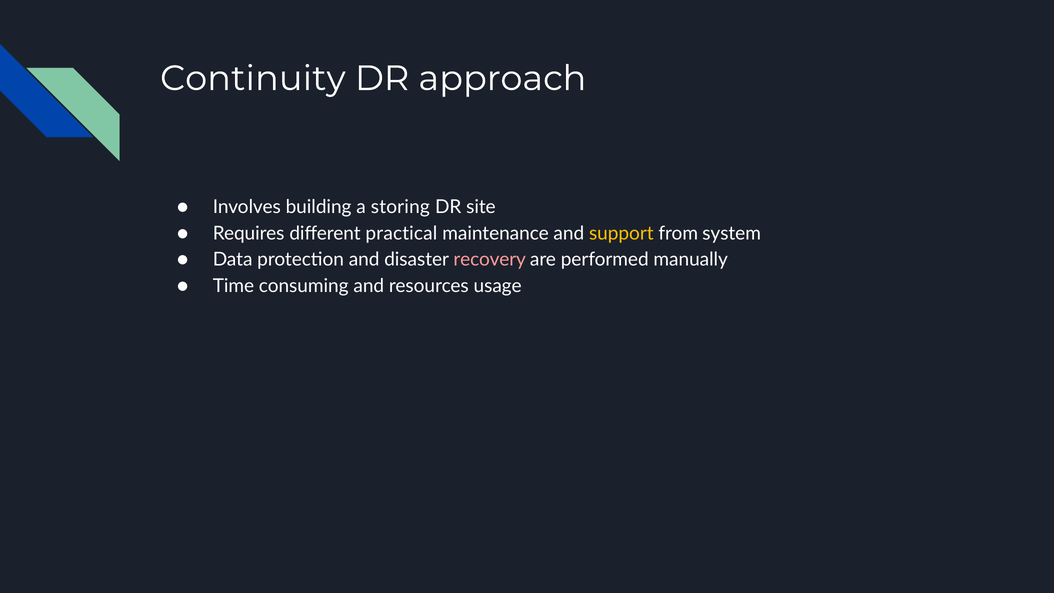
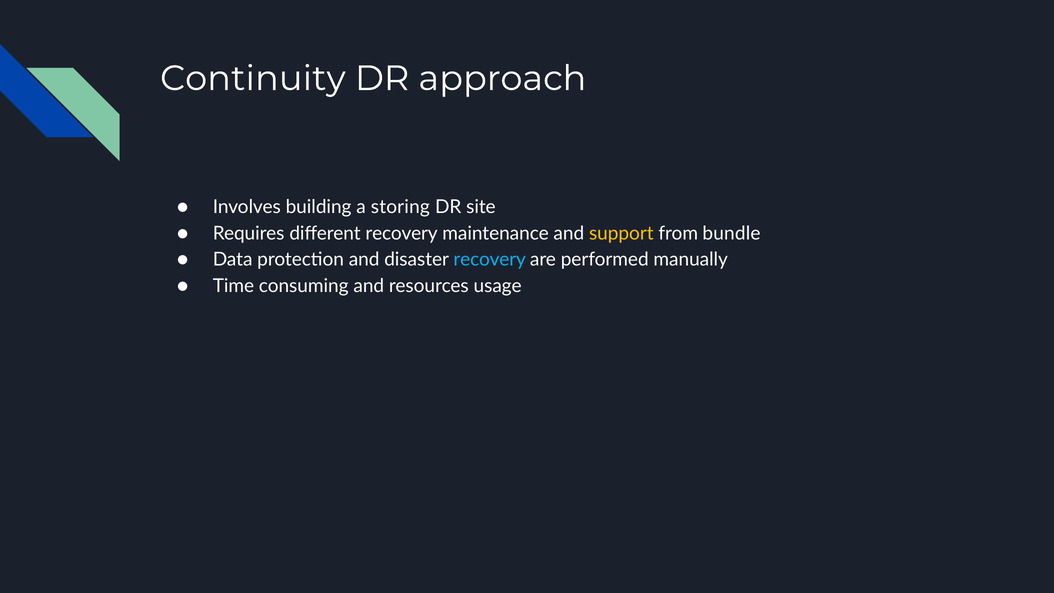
different practical: practical -> recovery
system: system -> bundle
recovery at (490, 260) colour: pink -> light blue
